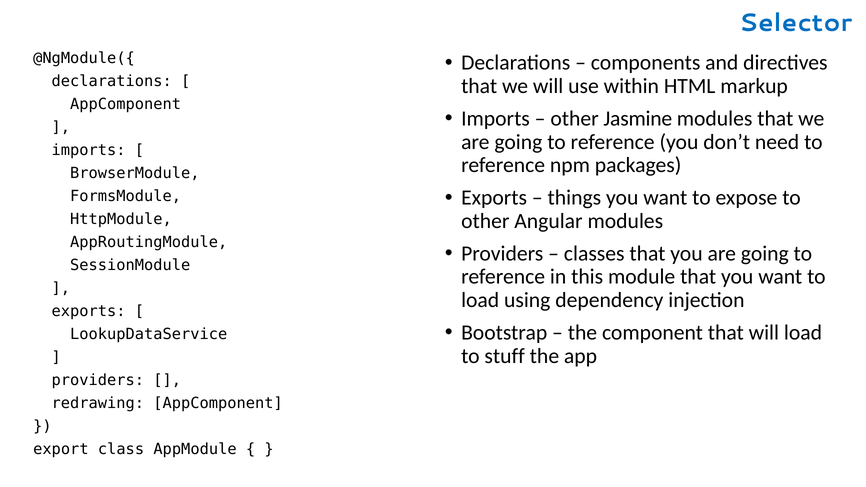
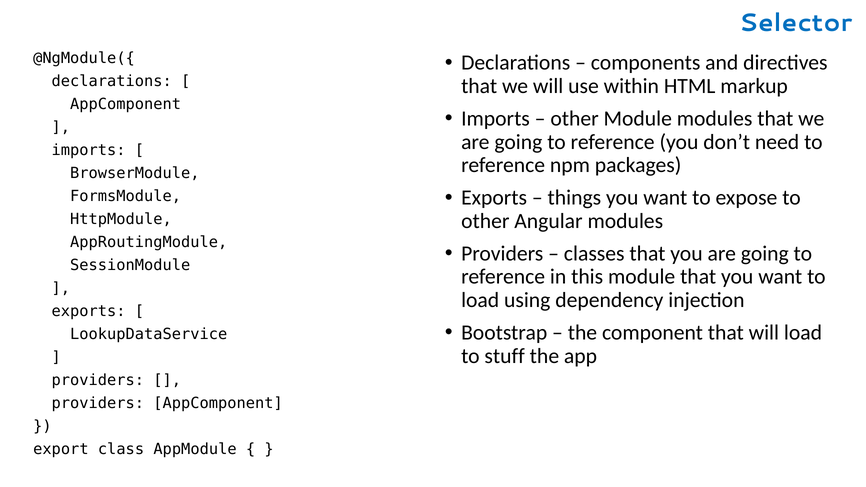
other Jasmine: Jasmine -> Module
redrawing at (98, 403): redrawing -> providers
